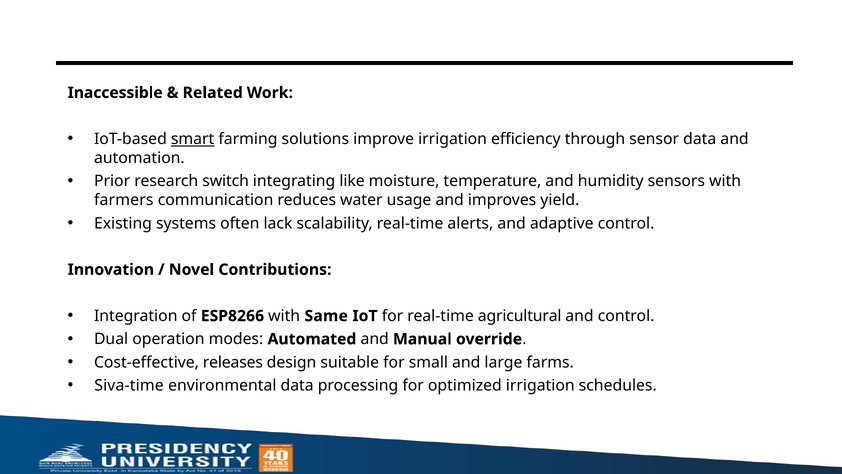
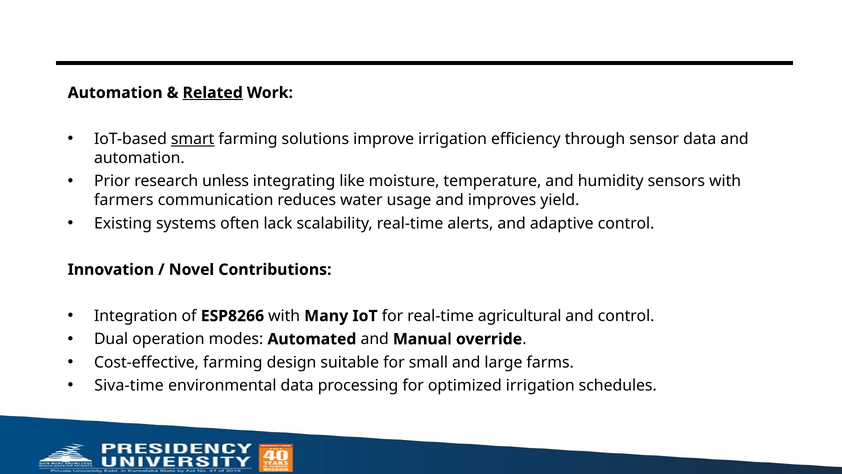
Inaccessible at (115, 93): Inaccessible -> Automation
Related underline: none -> present
switch: switch -> unless
Same: Same -> Many
Cost-effective releases: releases -> farming
